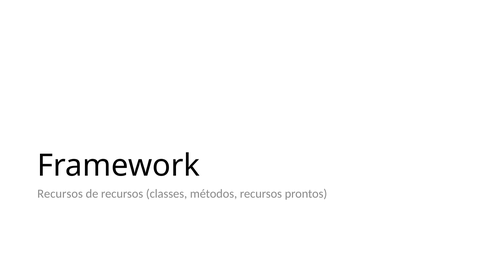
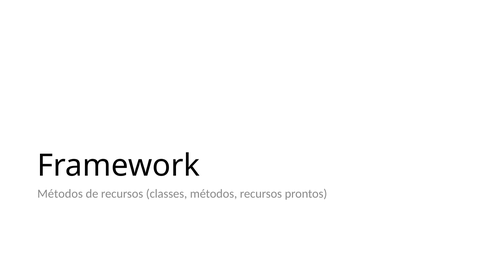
Recursos at (60, 194): Recursos -> Métodos
